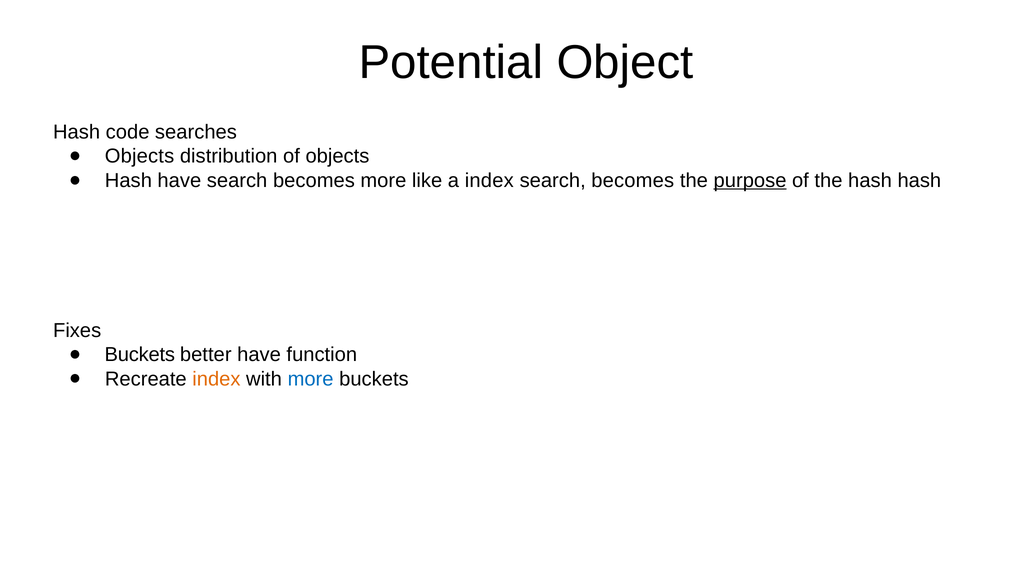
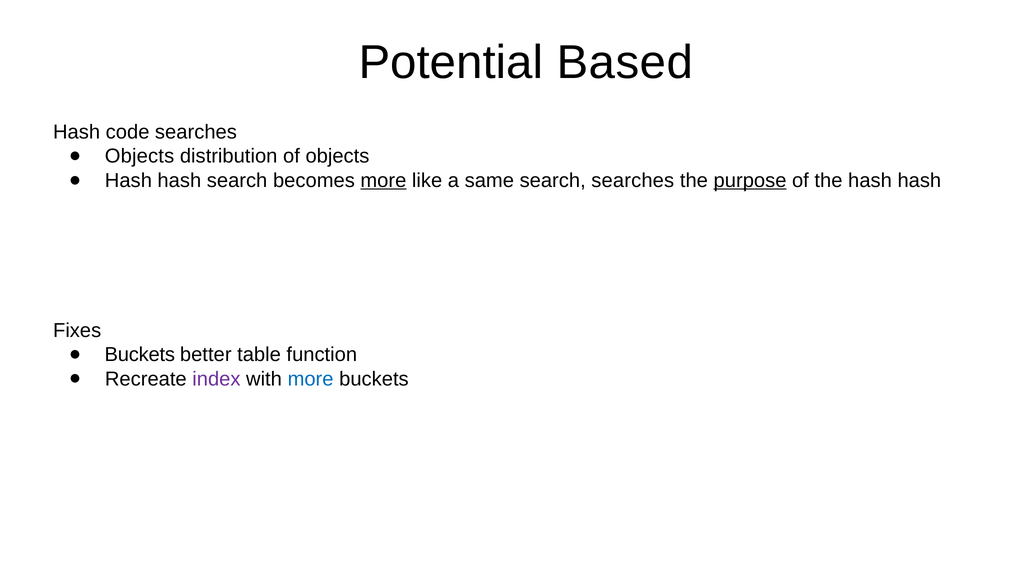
Object: Object -> Based
have at (179, 180): have -> hash
more at (383, 180) underline: none -> present
a index: index -> same
becomes at (633, 180): becomes -> searches
better have: have -> table
index at (216, 379) colour: orange -> purple
